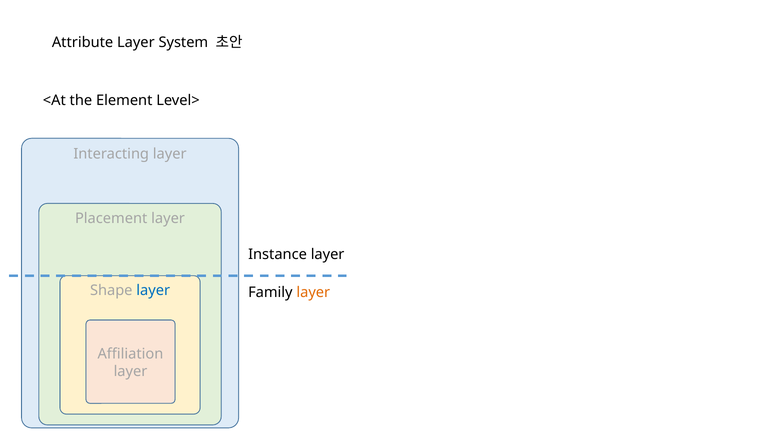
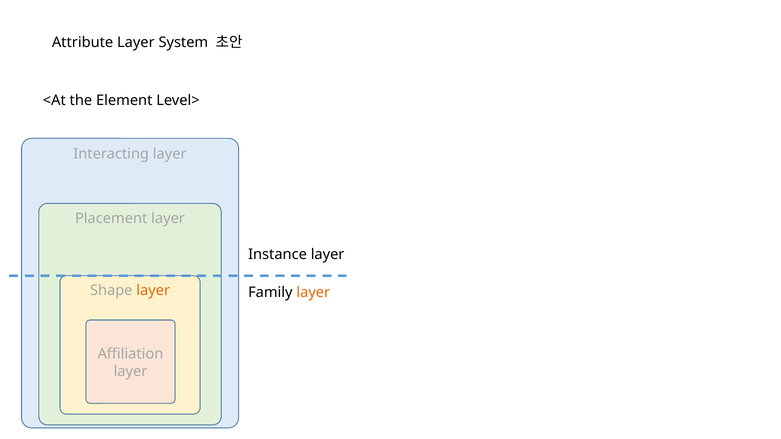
layer at (153, 290) colour: blue -> orange
